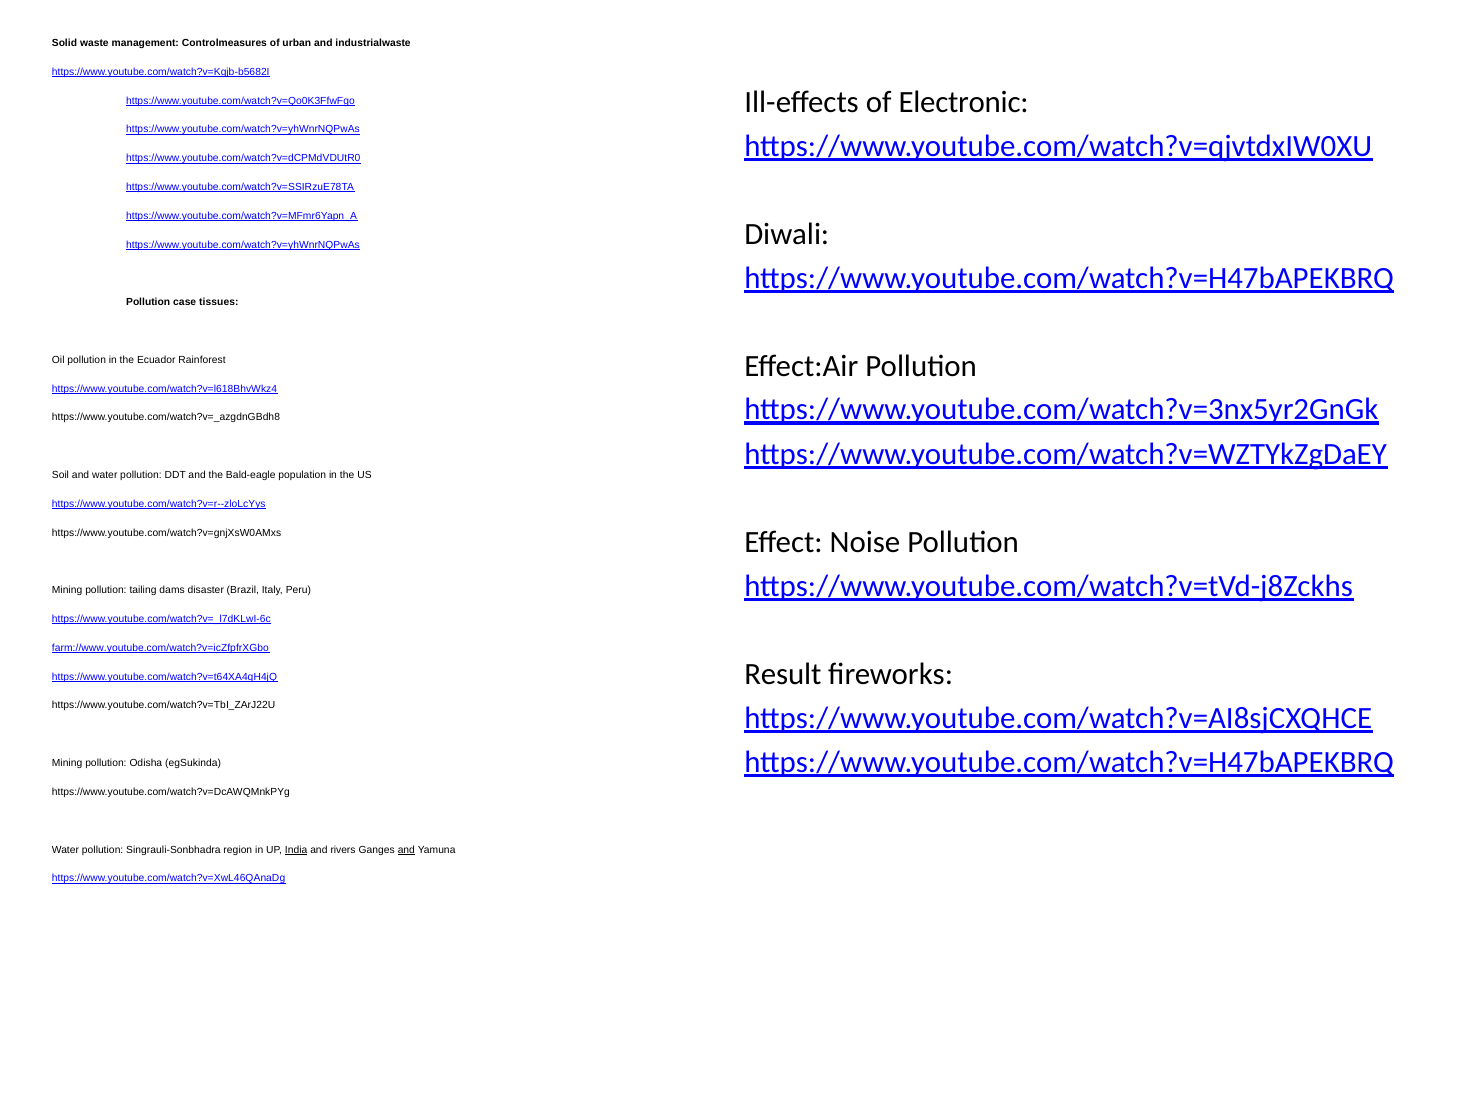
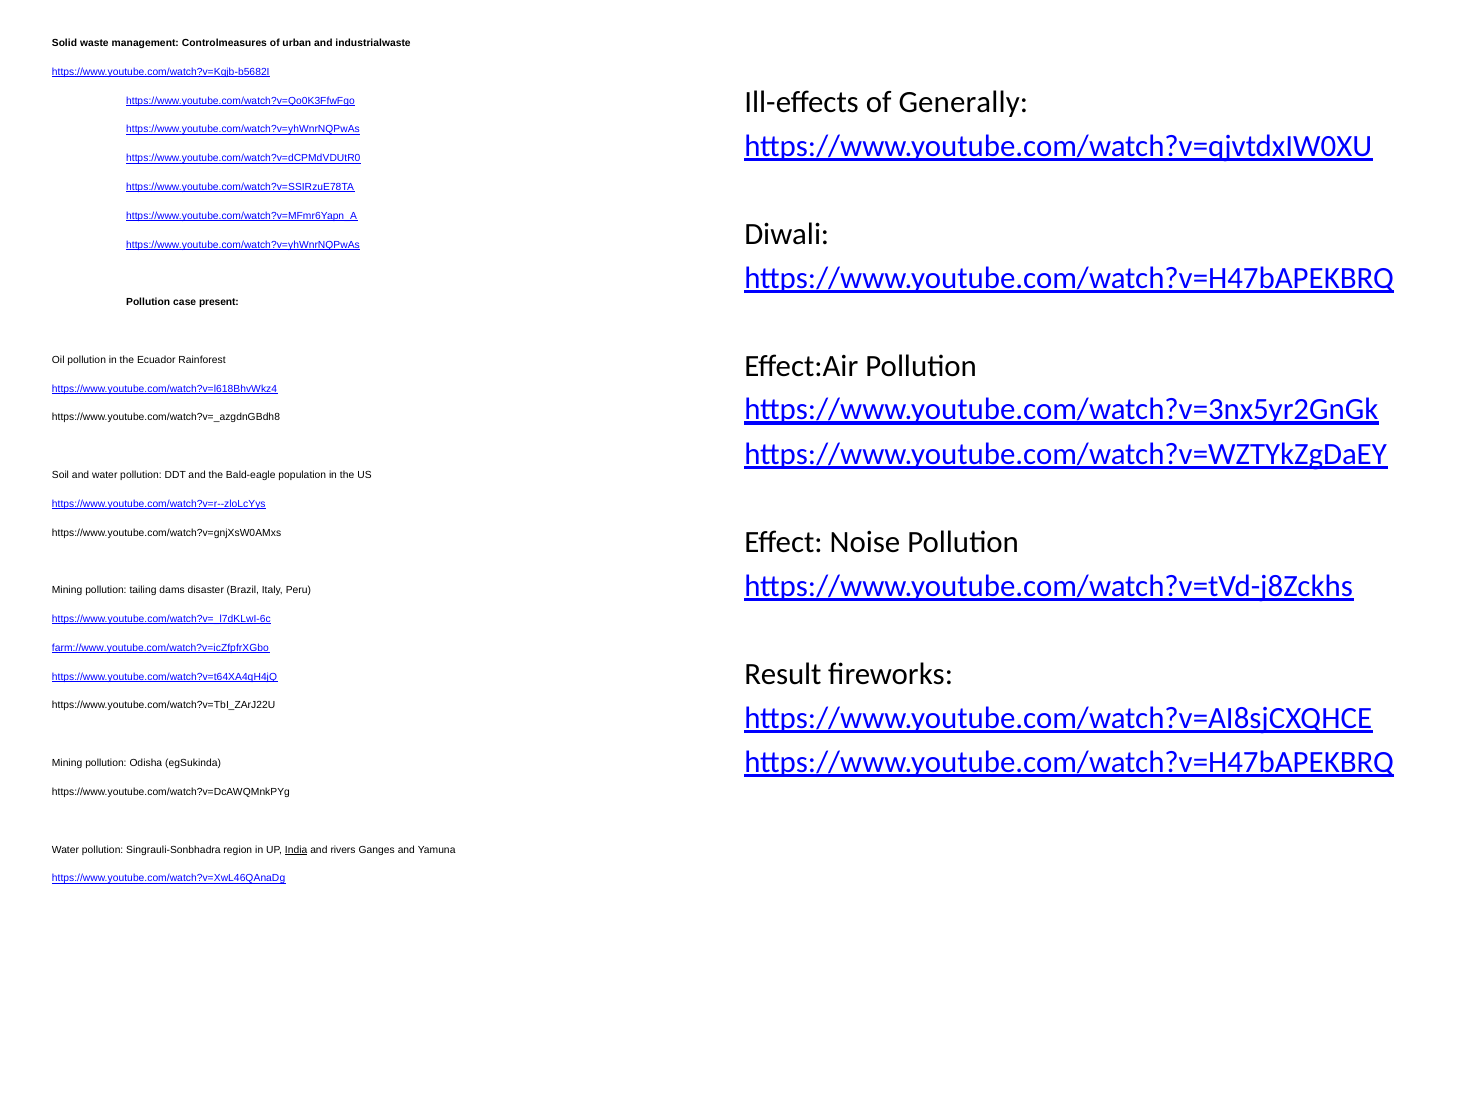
Electronic: Electronic -> Generally
tissues: tissues -> present
and at (406, 850) underline: present -> none
